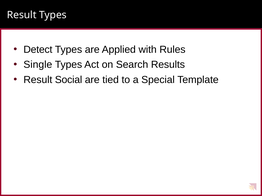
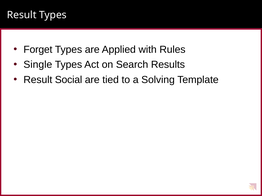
Detect: Detect -> Forget
Special: Special -> Solving
